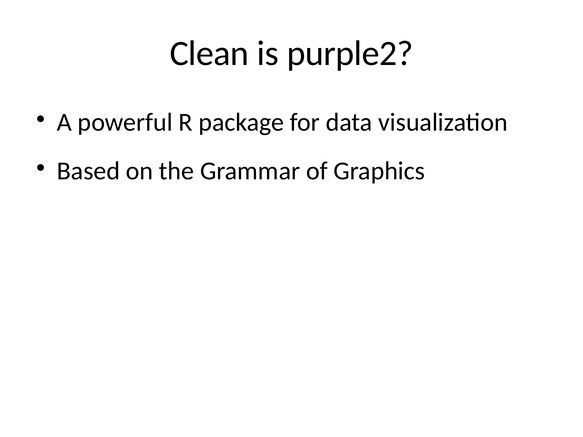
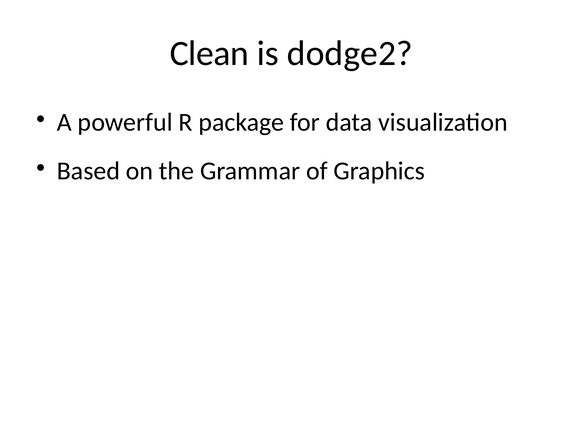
purple2: purple2 -> dodge2
